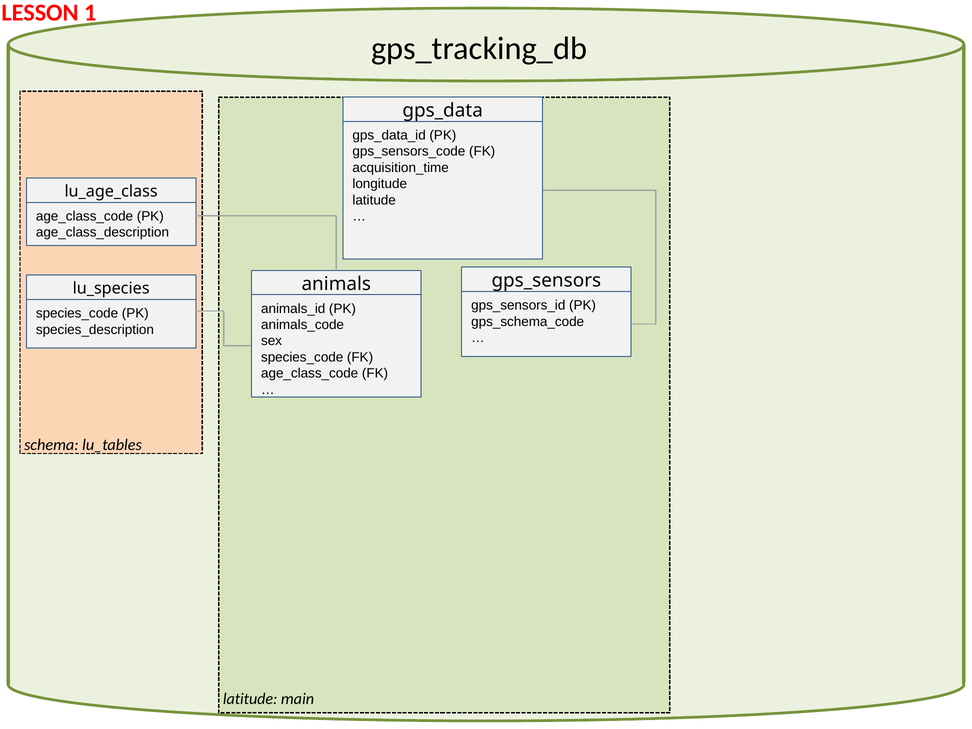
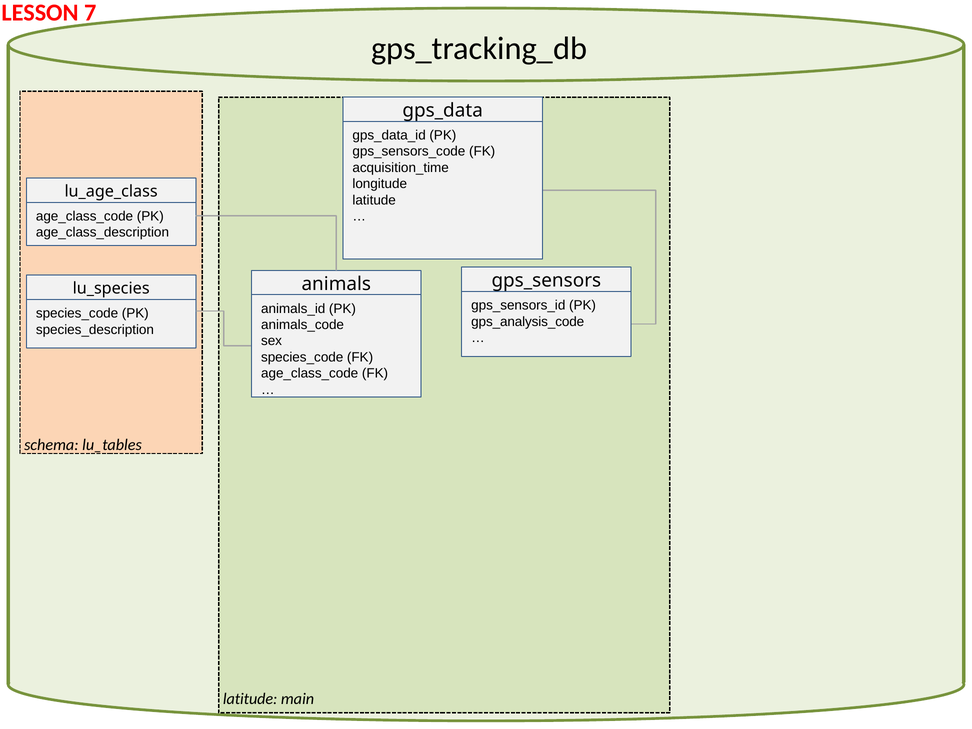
1: 1 -> 7
gps_schema_code: gps_schema_code -> gps_analysis_code
